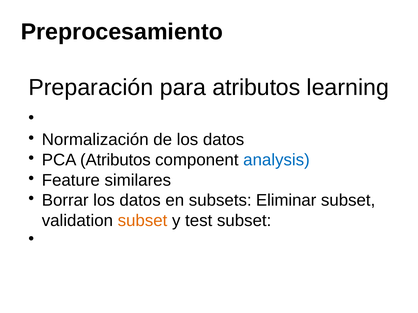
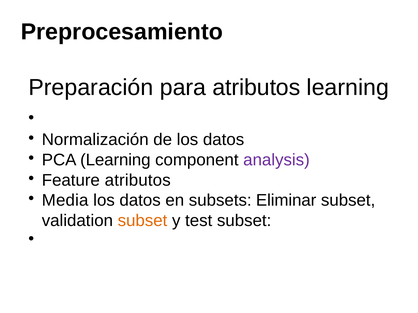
PCA Atributos: Atributos -> Learning
analysis colour: blue -> purple
Feature similares: similares -> atributos
Borrar: Borrar -> Media
